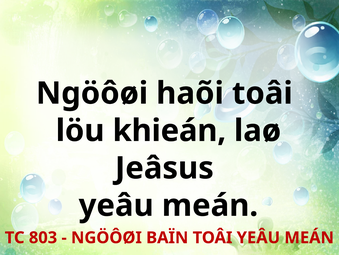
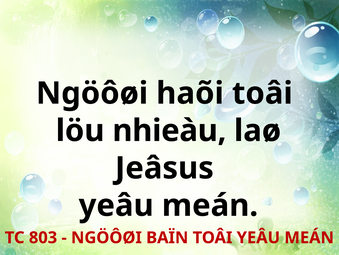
khieán: khieán -> nhieàu
